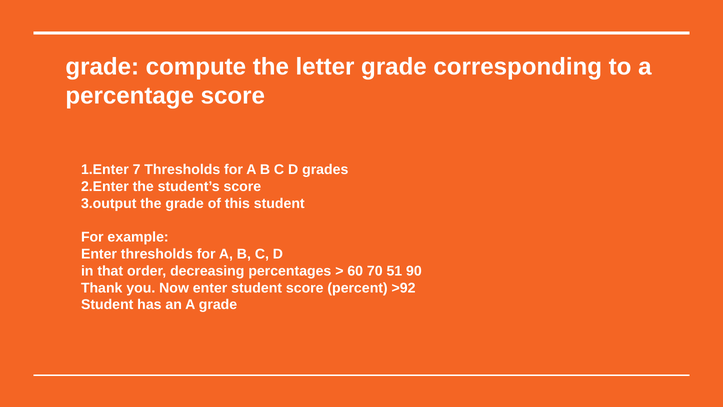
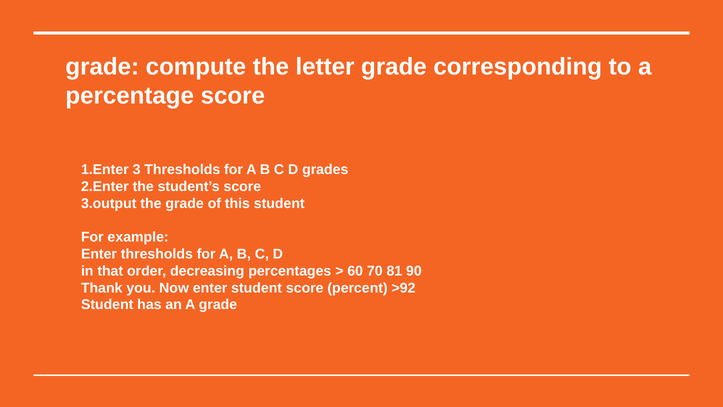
7: 7 -> 3
51: 51 -> 81
